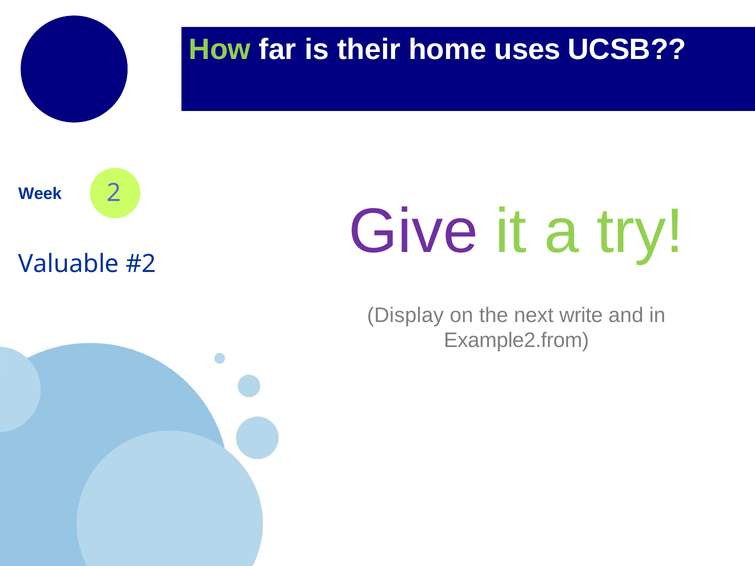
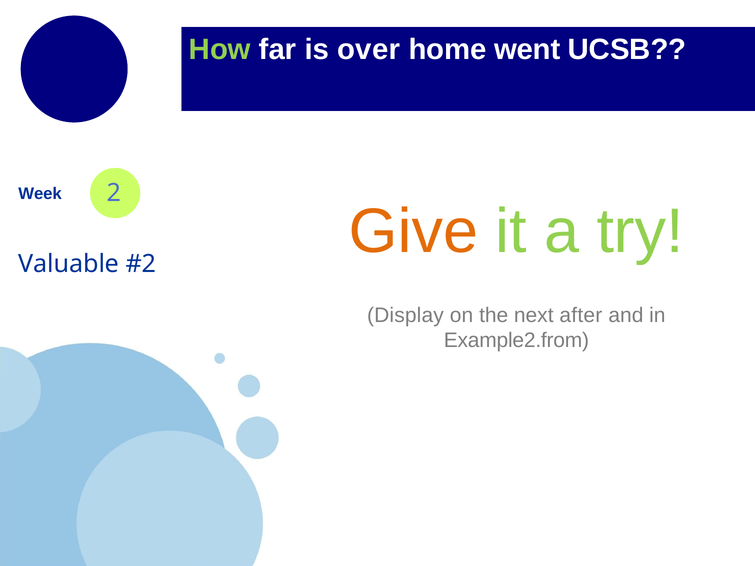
their: their -> over
uses: uses -> went
Give colour: purple -> orange
write: write -> after
